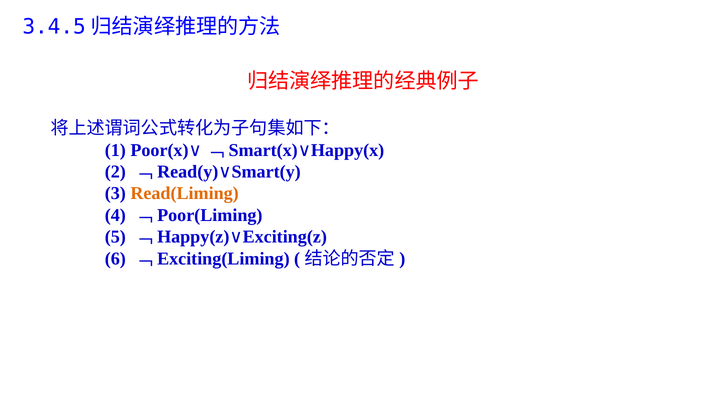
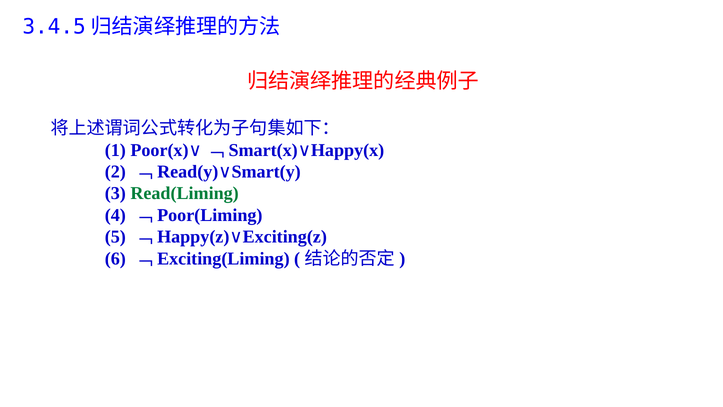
Read(Liming colour: orange -> green
